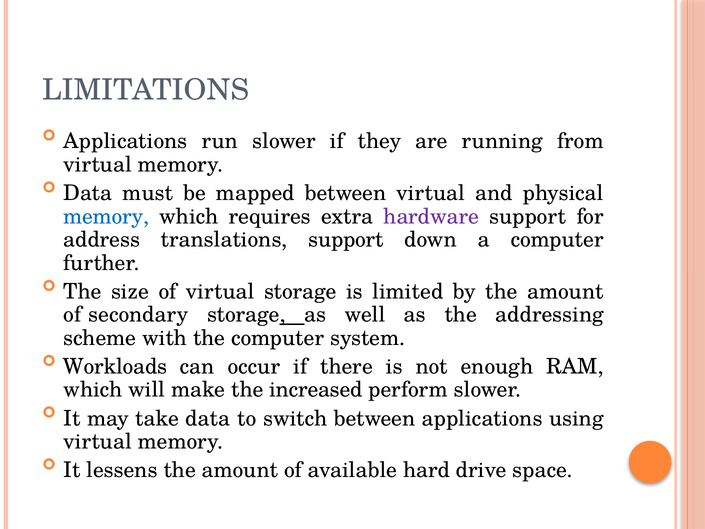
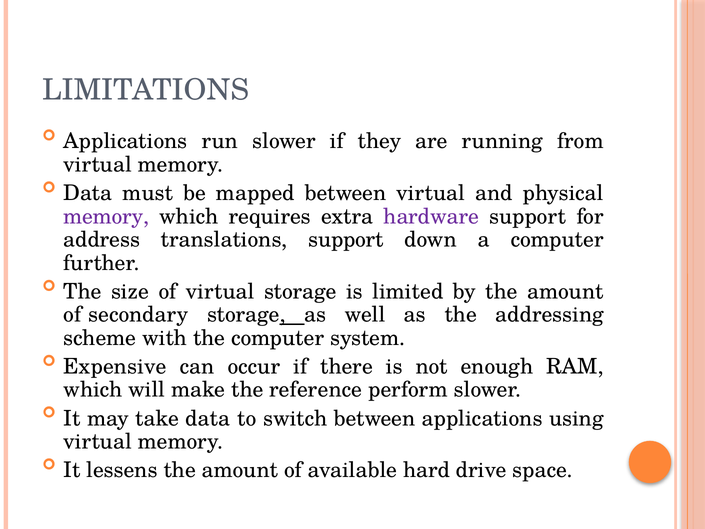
memory at (106, 216) colour: blue -> purple
Workloads: Workloads -> Expensive
increased: increased -> reference
